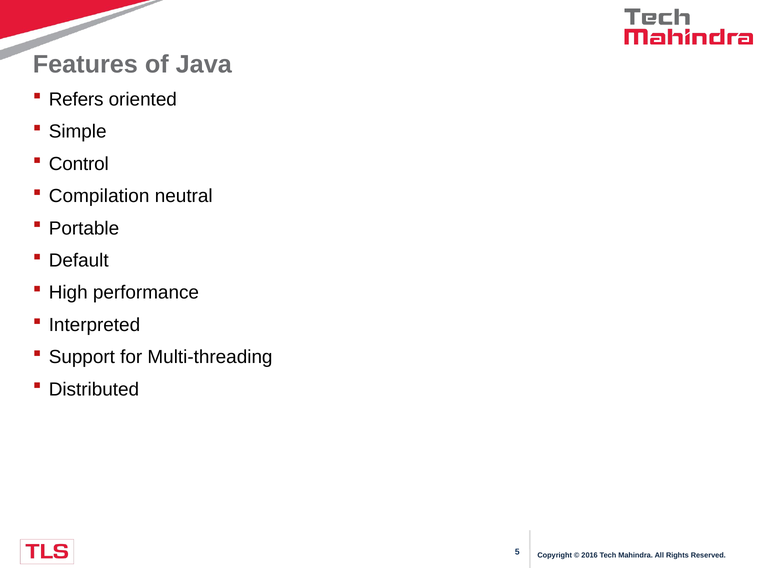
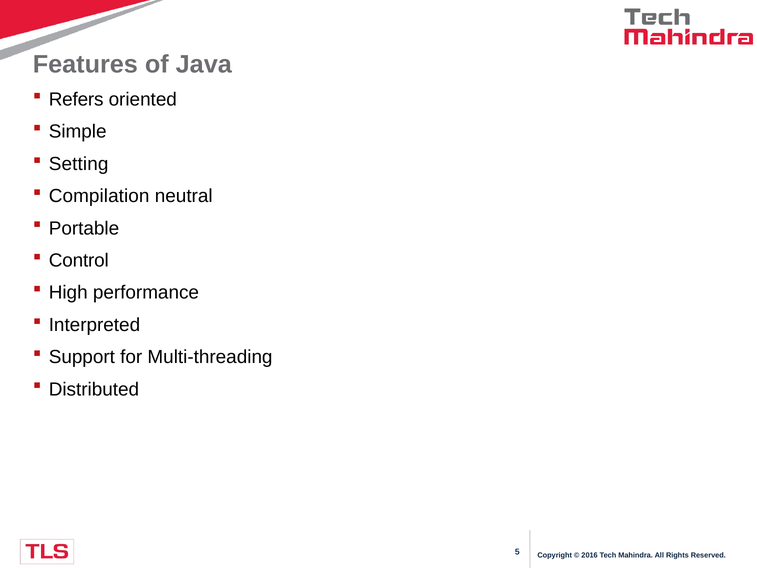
Control: Control -> Setting
Default: Default -> Control
